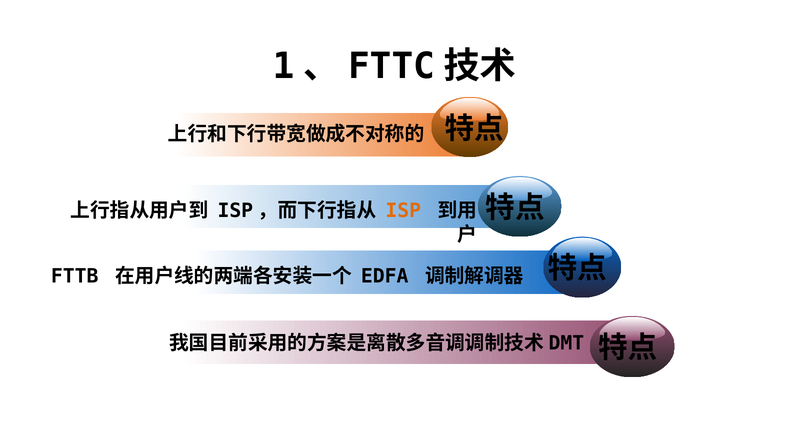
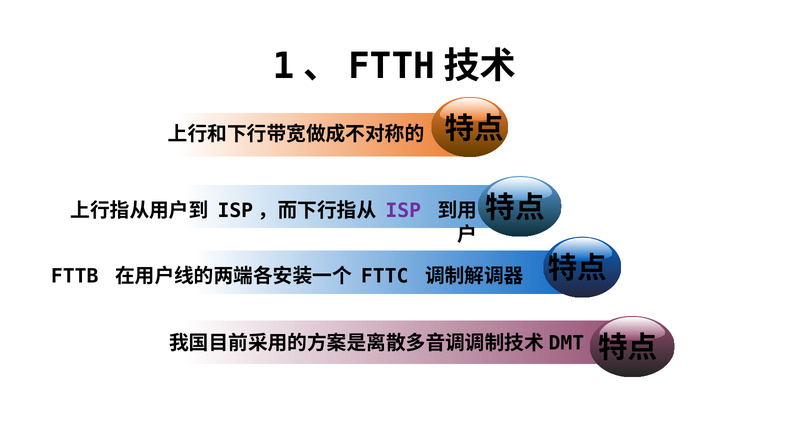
FTTC: FTTC -> FTTH
ISP colour: orange -> purple
EDFA: EDFA -> FTTC
